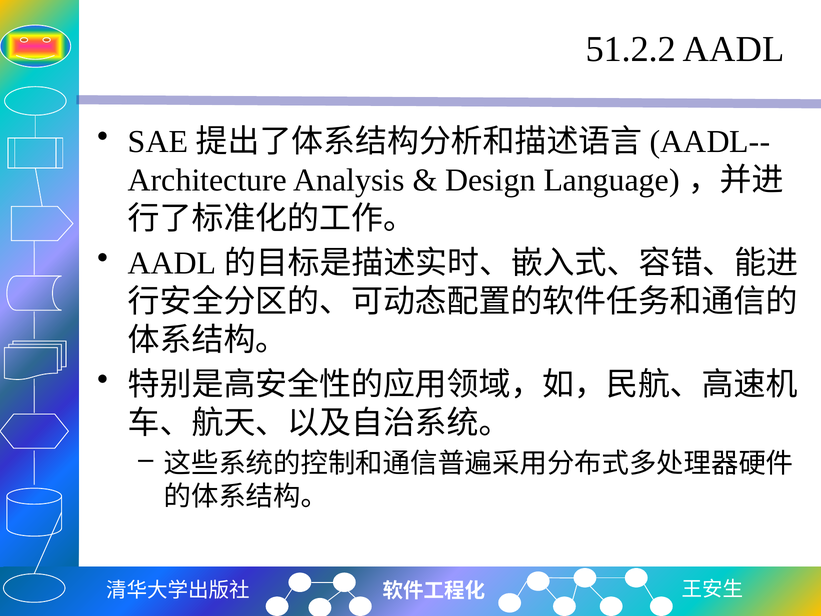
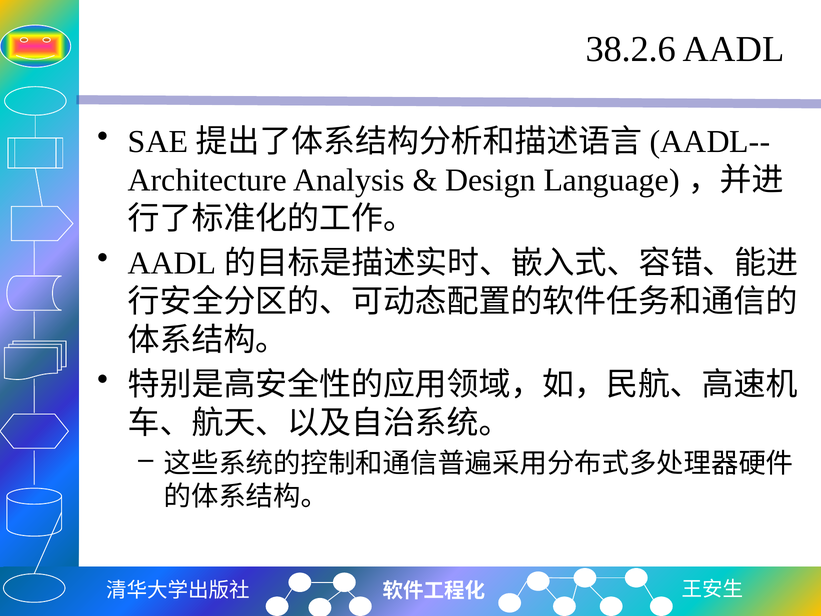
51.2.2: 51.2.2 -> 38.2.6
